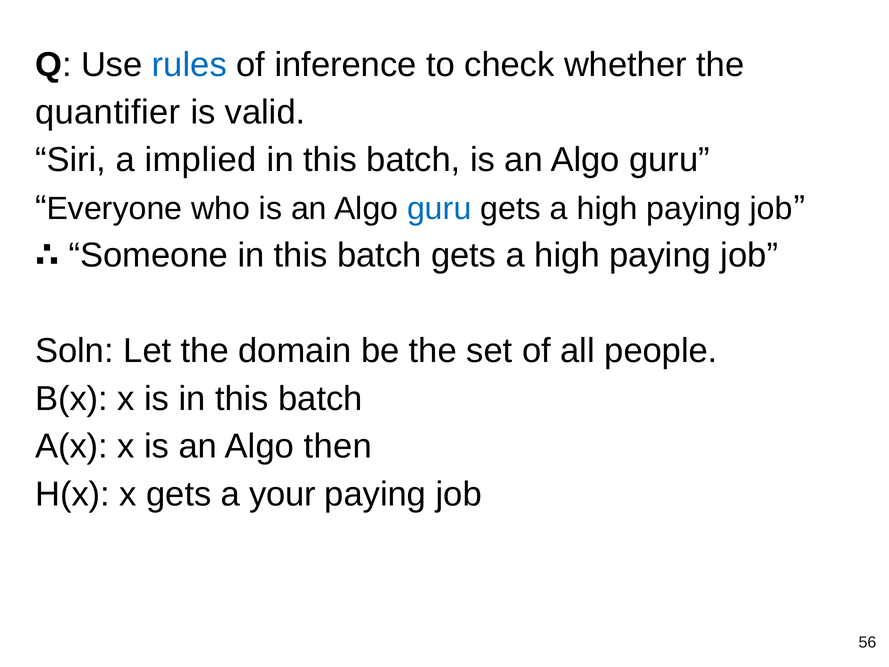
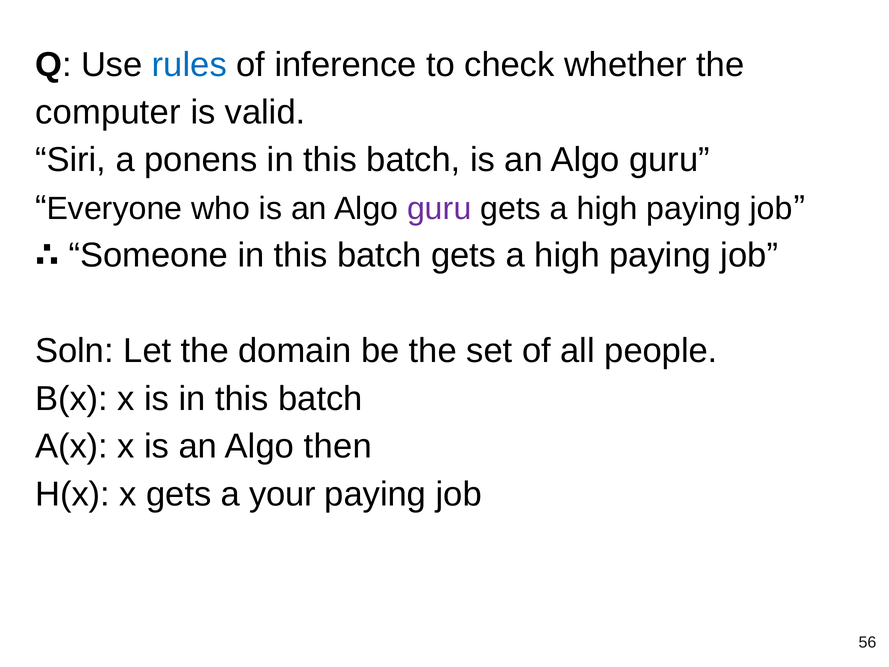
quantifier: quantifier -> computer
implied: implied -> ponens
guru at (439, 209) colour: blue -> purple
